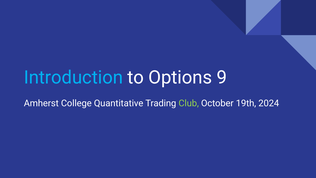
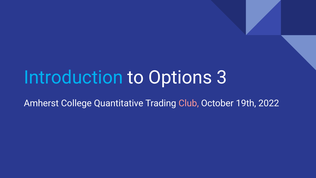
9: 9 -> 3
Club colour: light green -> pink
2024: 2024 -> 2022
